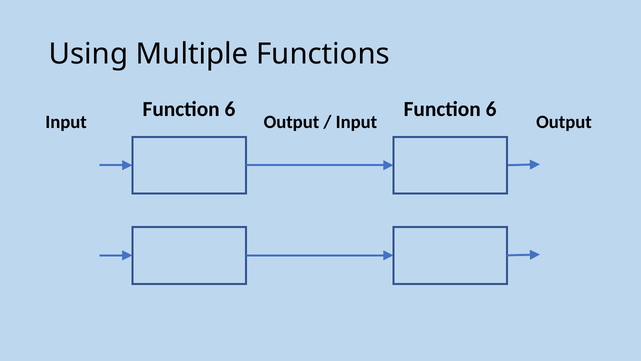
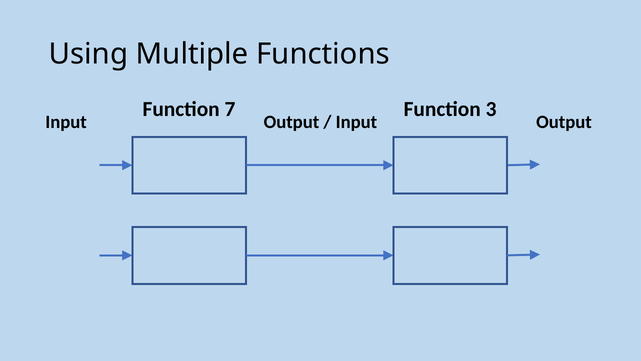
6 at (491, 109): 6 -> 3
6 at (230, 109): 6 -> 7
